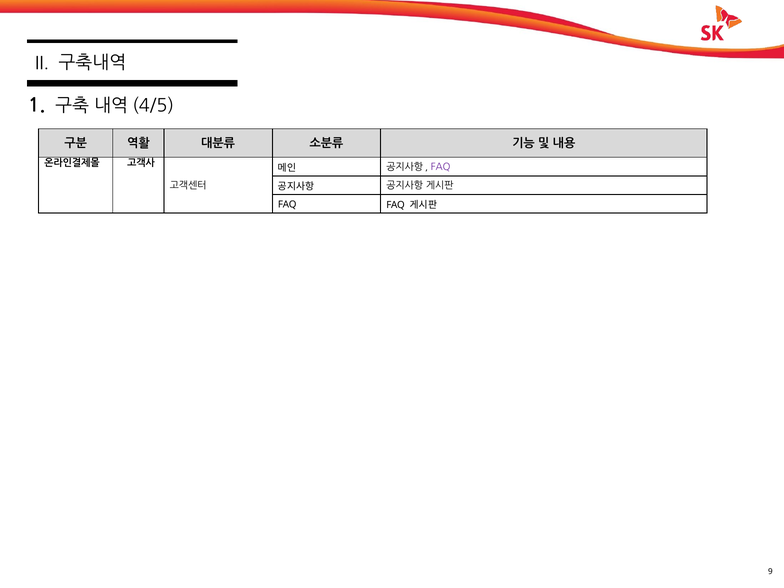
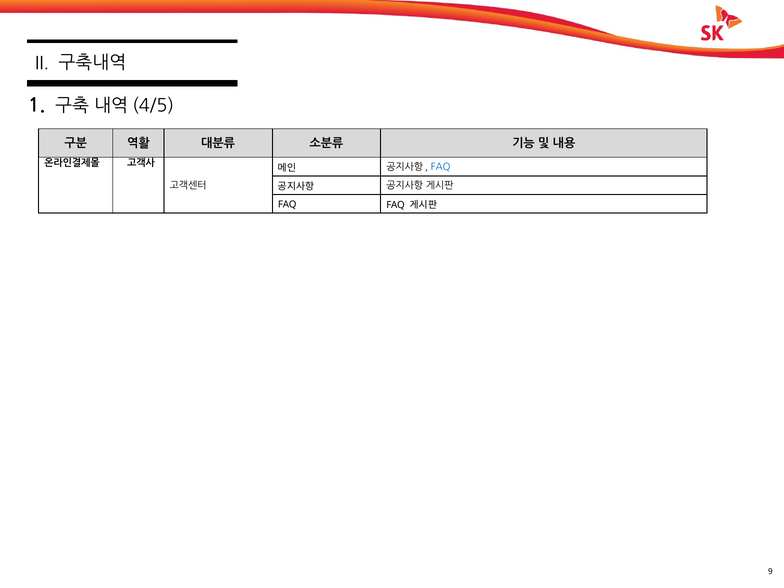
FAQ at (441, 167) colour: purple -> blue
